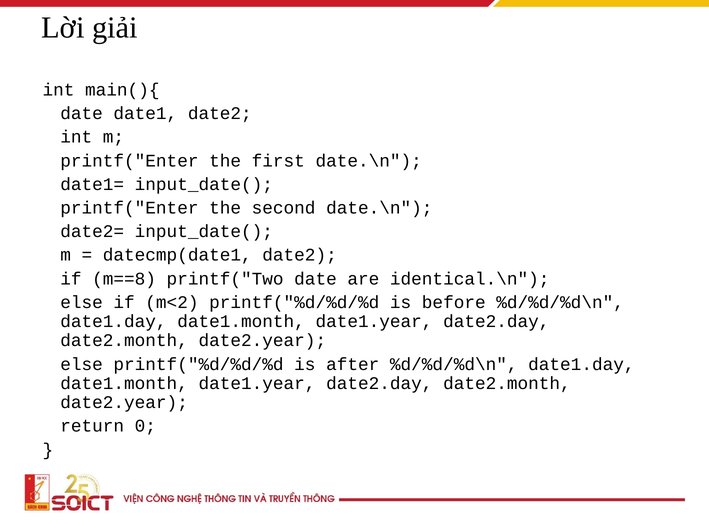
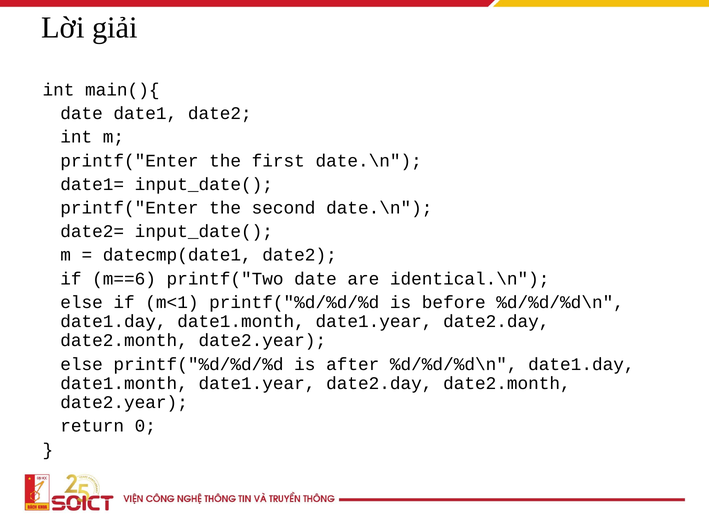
m==8: m==8 -> m==6
m<2: m<2 -> m<1
